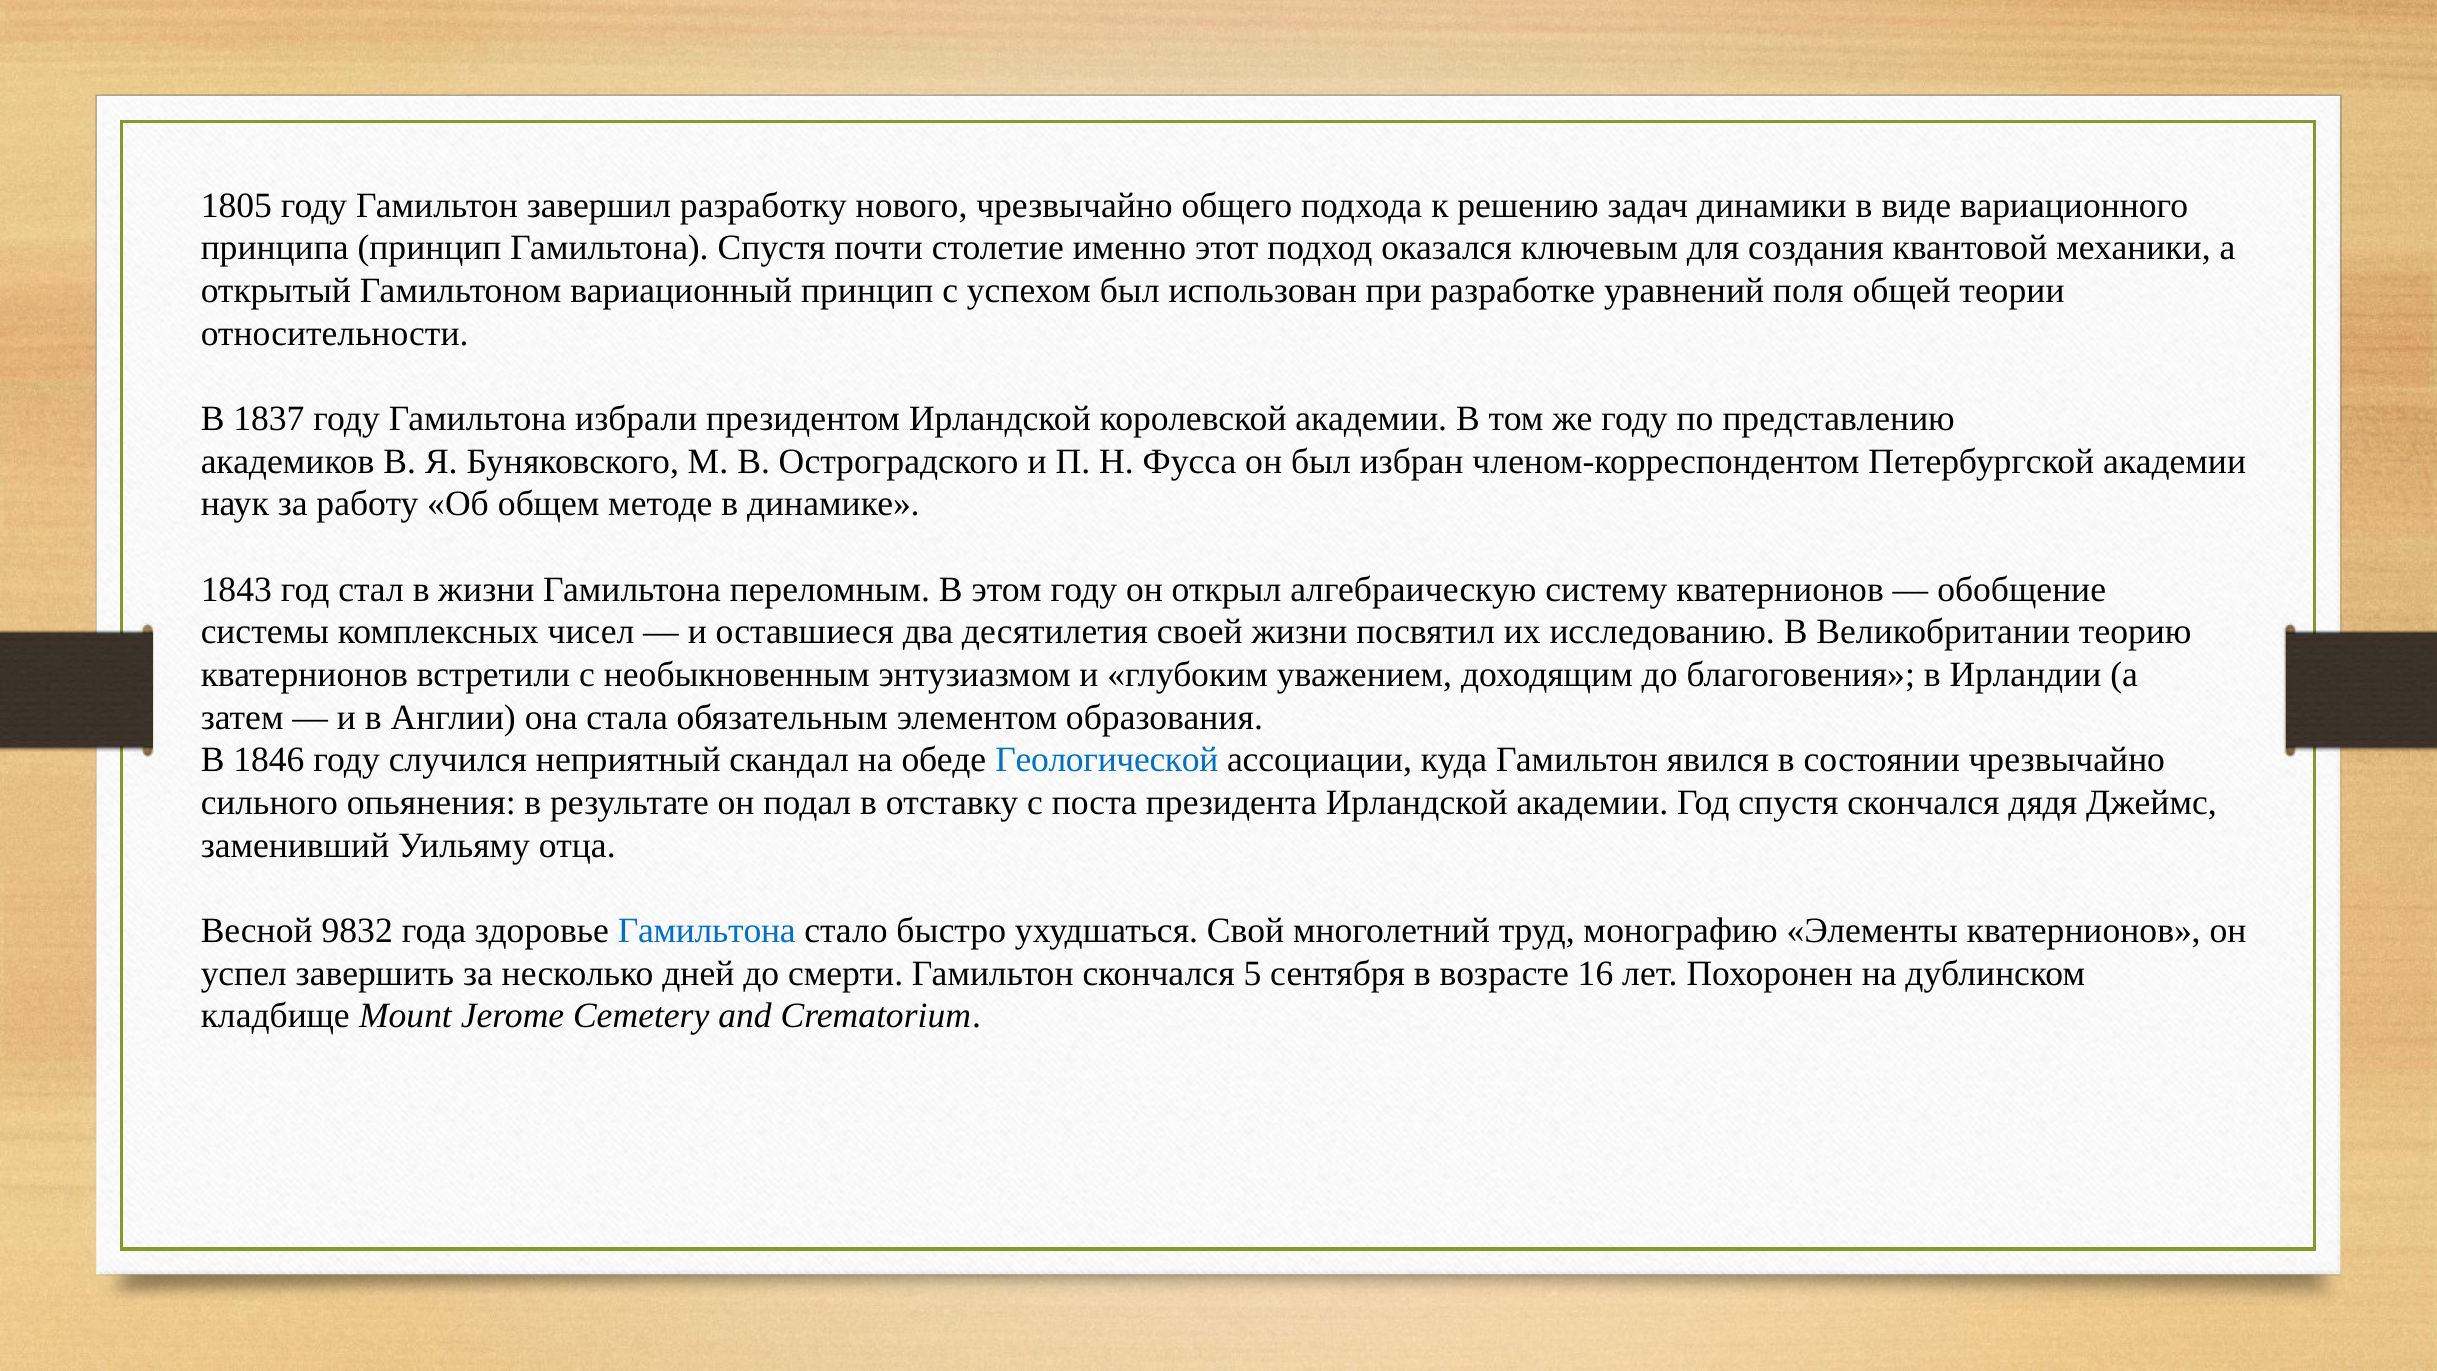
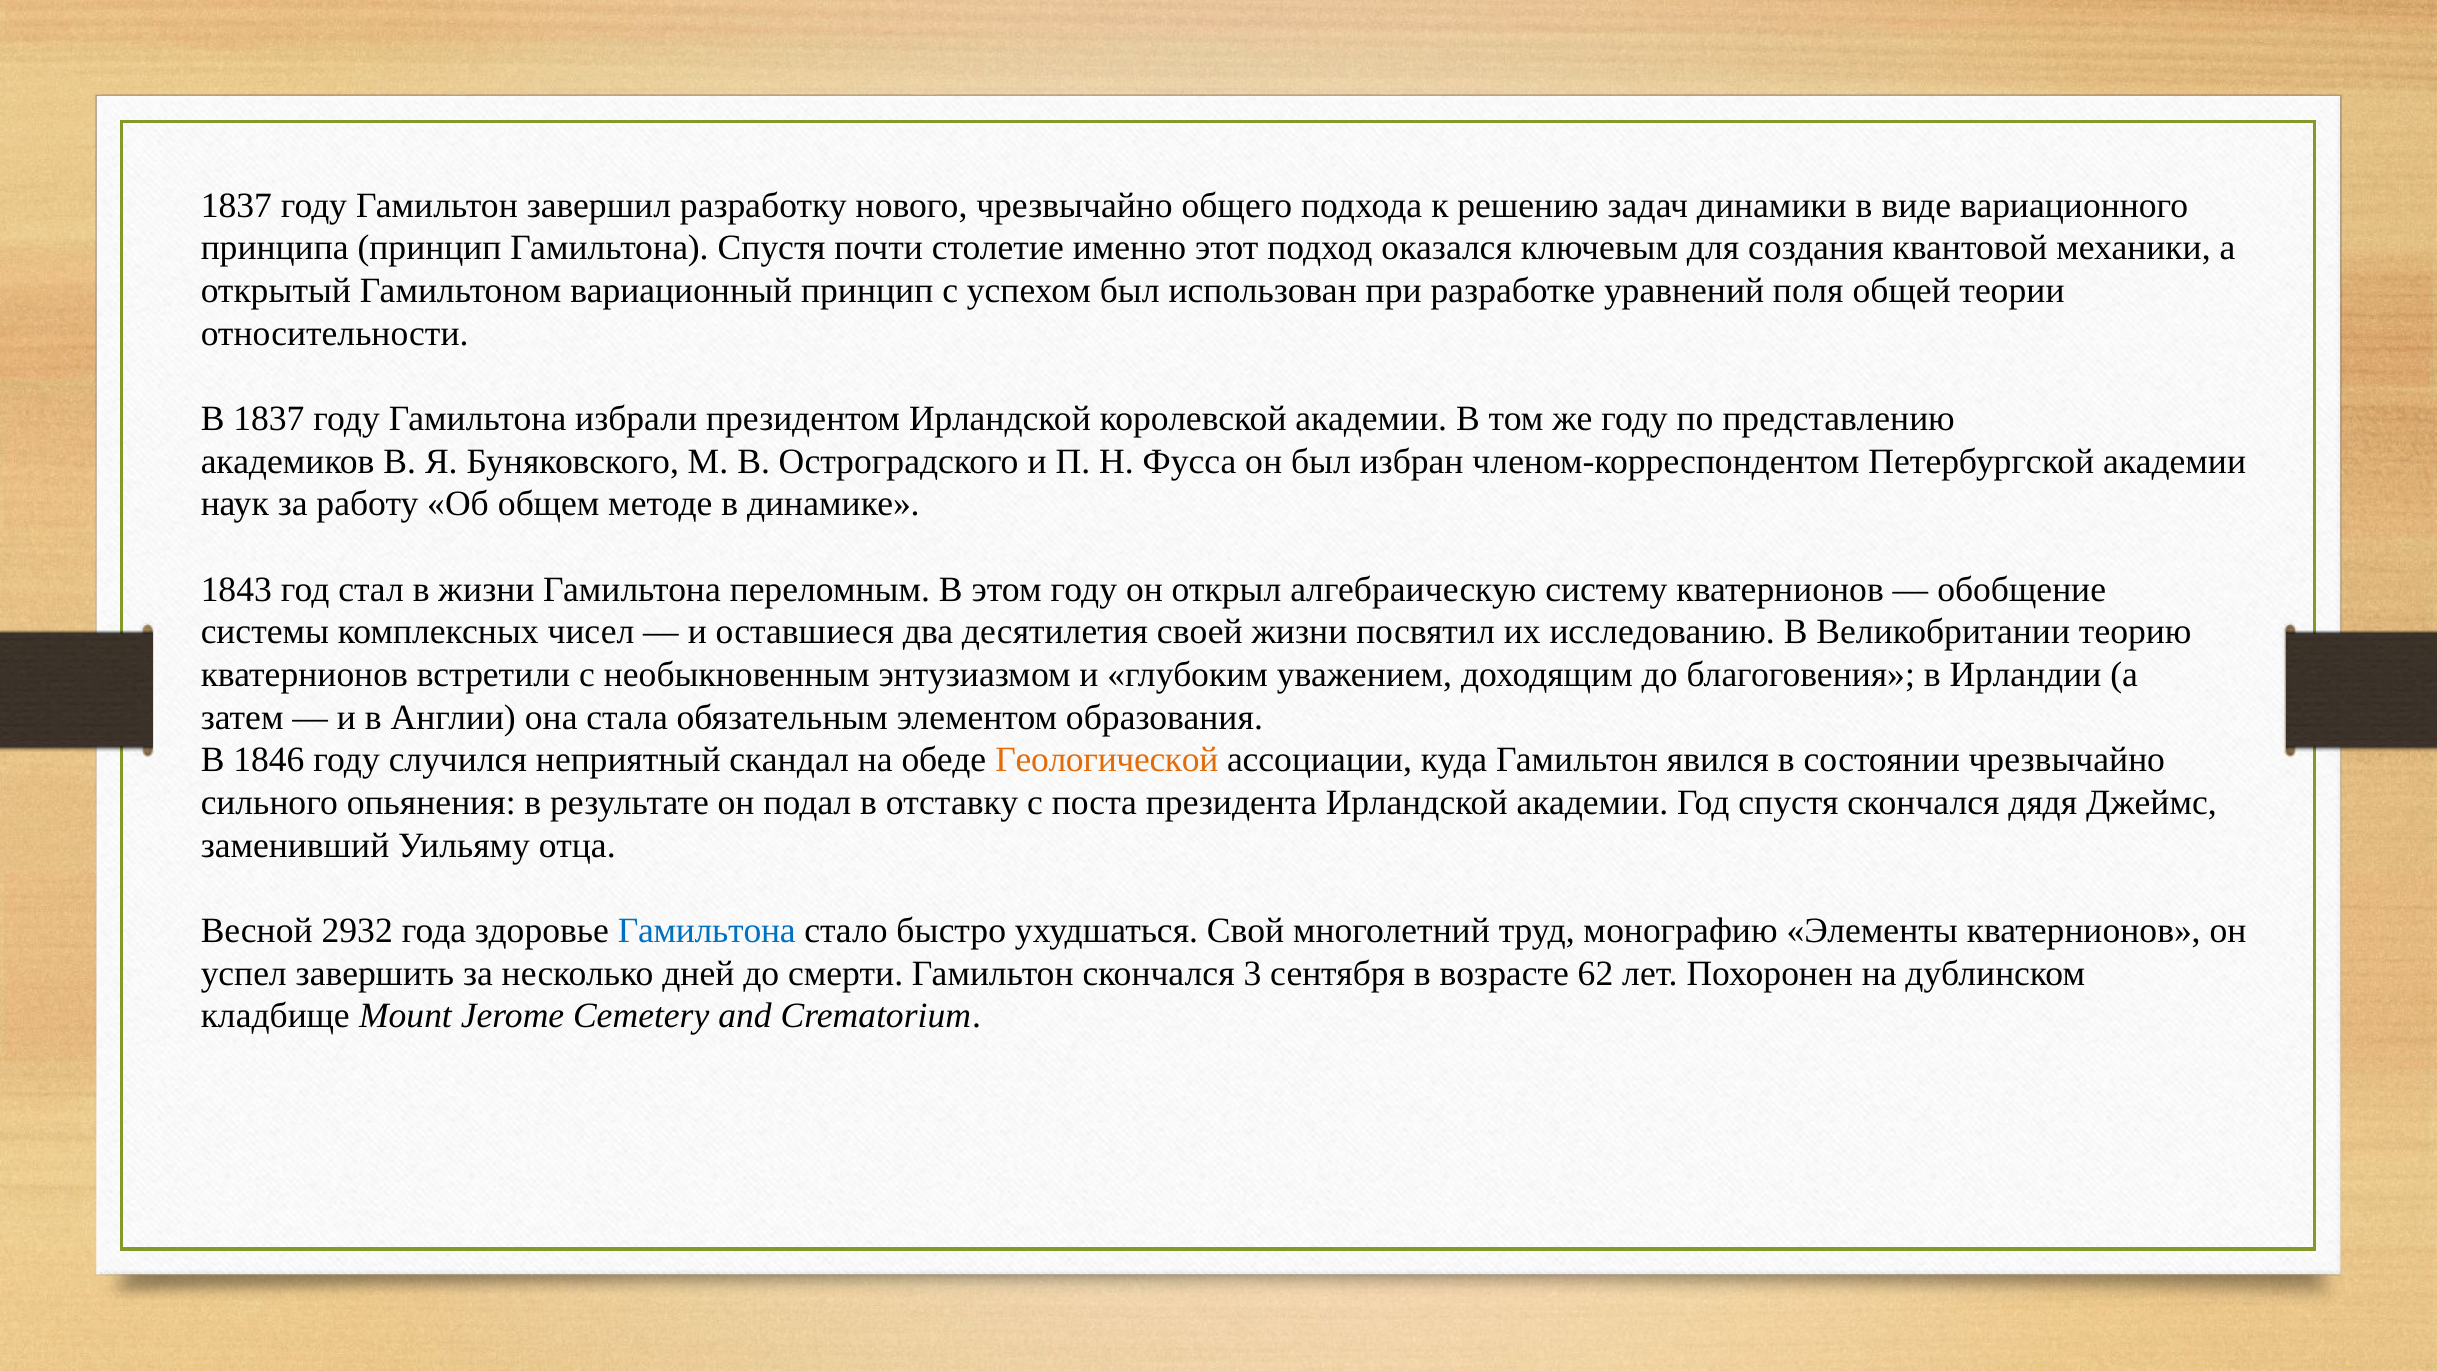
1805 at (236, 205): 1805 -> 1837
Геологической colour: blue -> orange
9832: 9832 -> 2932
5: 5 -> 3
16: 16 -> 62
